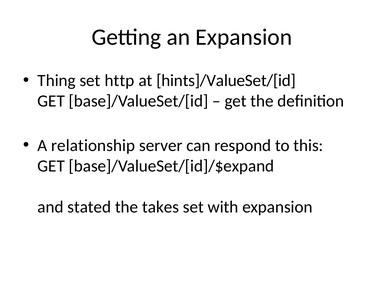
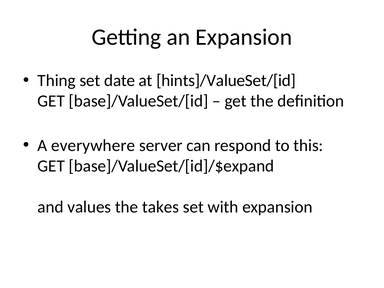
http: http -> date
relationship: relationship -> everywhere
stated: stated -> values
